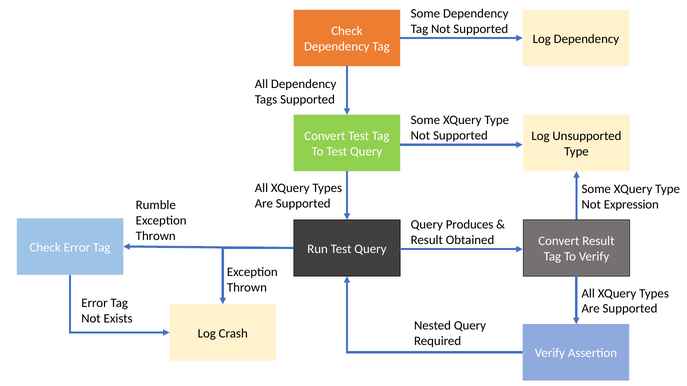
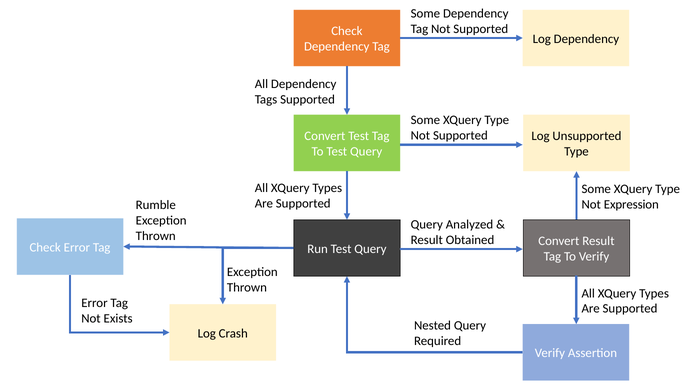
Produces: Produces -> Analyzed
